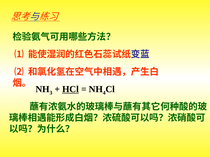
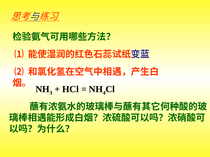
HCl underline: present -> none
